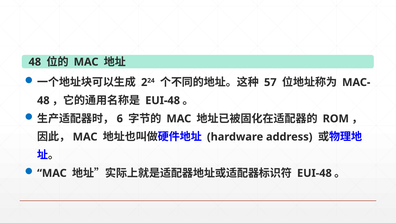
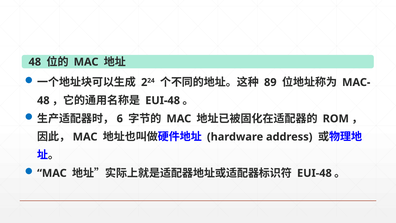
57: 57 -> 89
